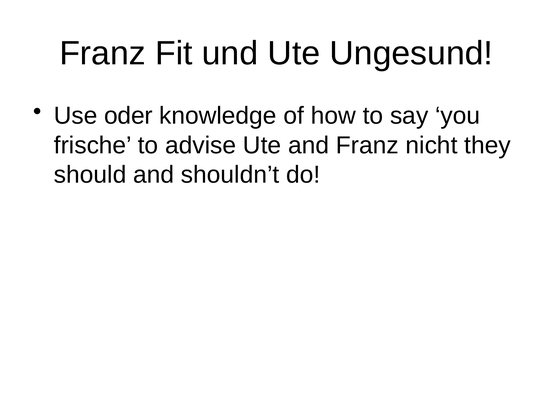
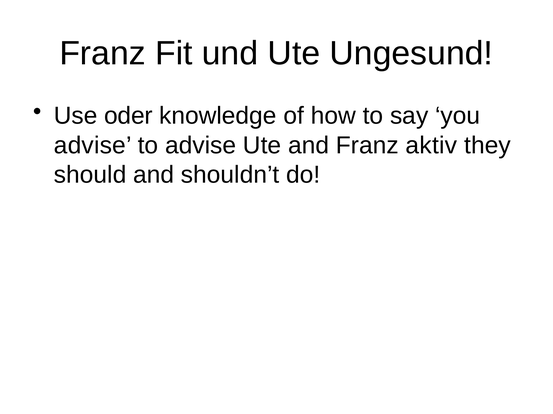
frische at (93, 146): frische -> advise
nicht: nicht -> aktiv
